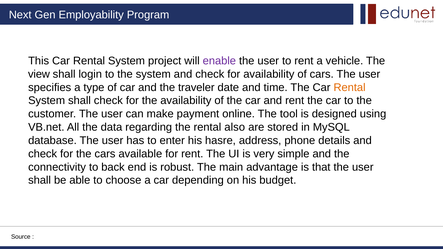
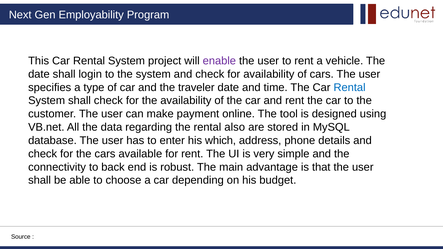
view at (39, 74): view -> date
Rental at (350, 87) colour: orange -> blue
hasre: hasre -> which
